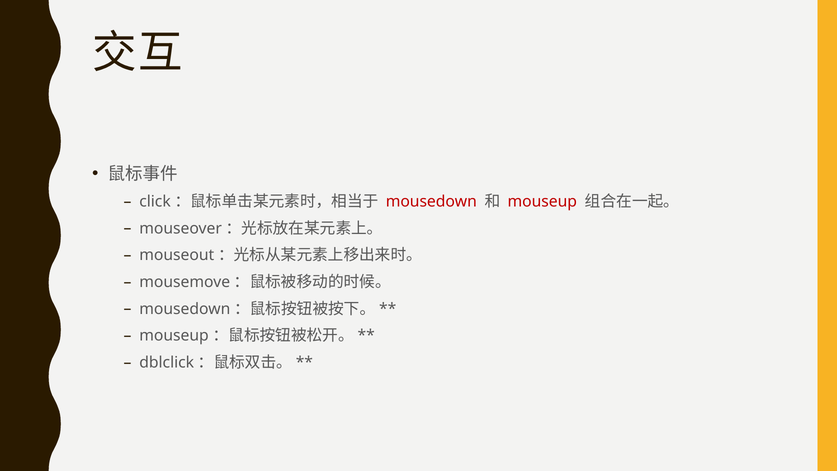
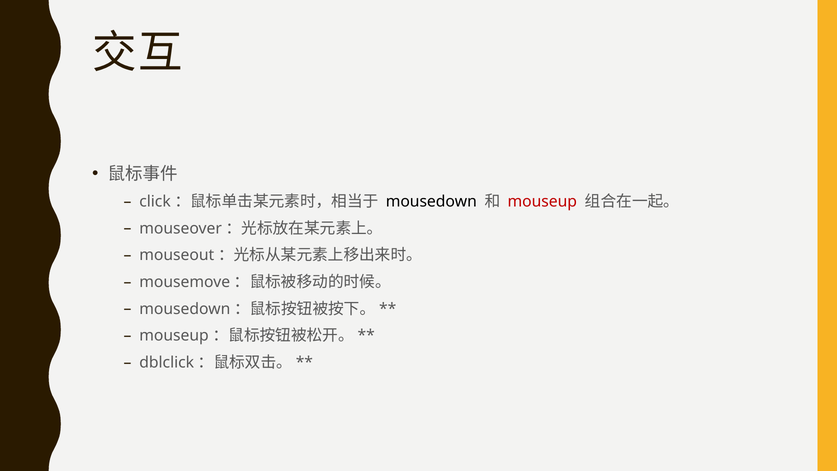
mousedown colour: red -> black
